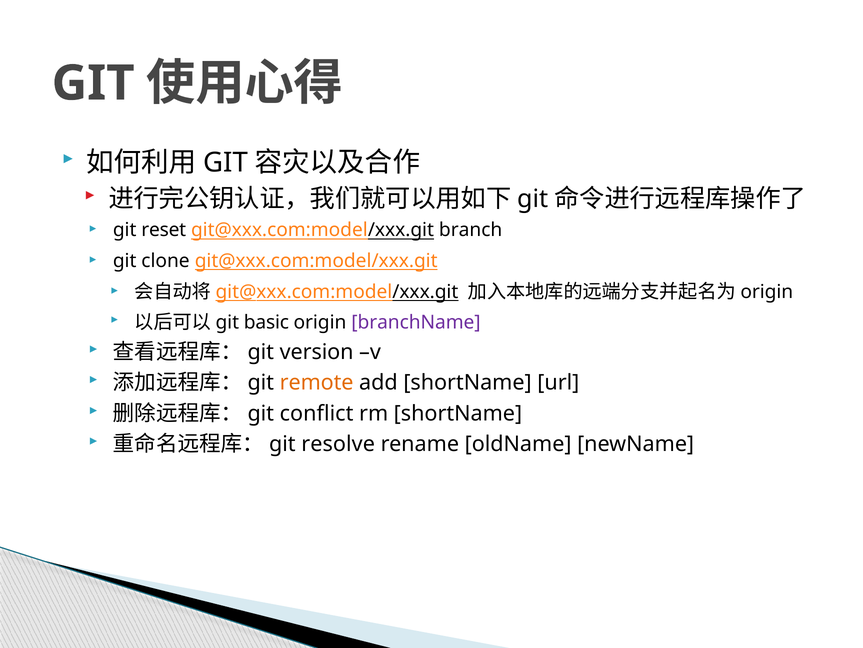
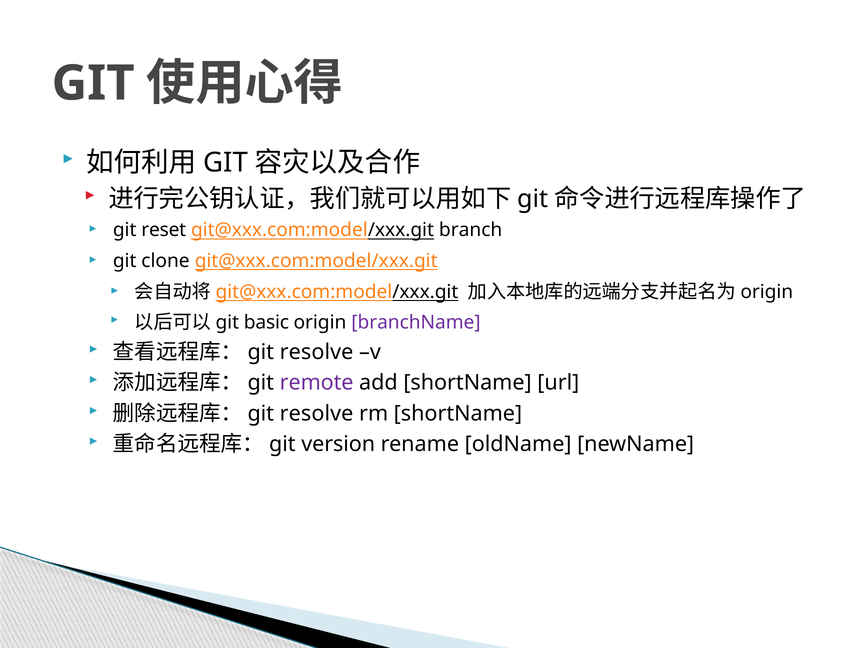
version at (317, 352): version -> resolve
remote colour: orange -> purple
conflict at (317, 413): conflict -> resolve
resolve: resolve -> version
